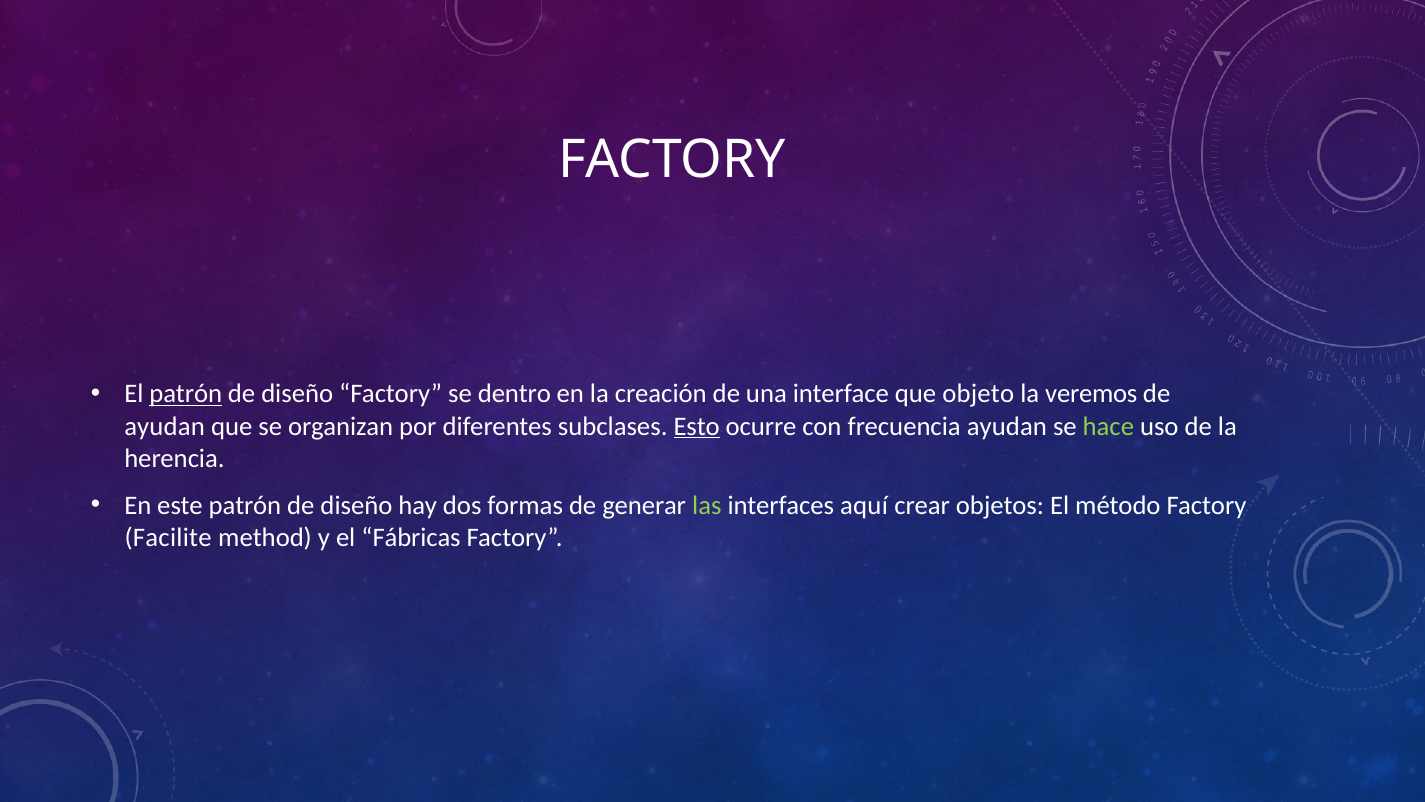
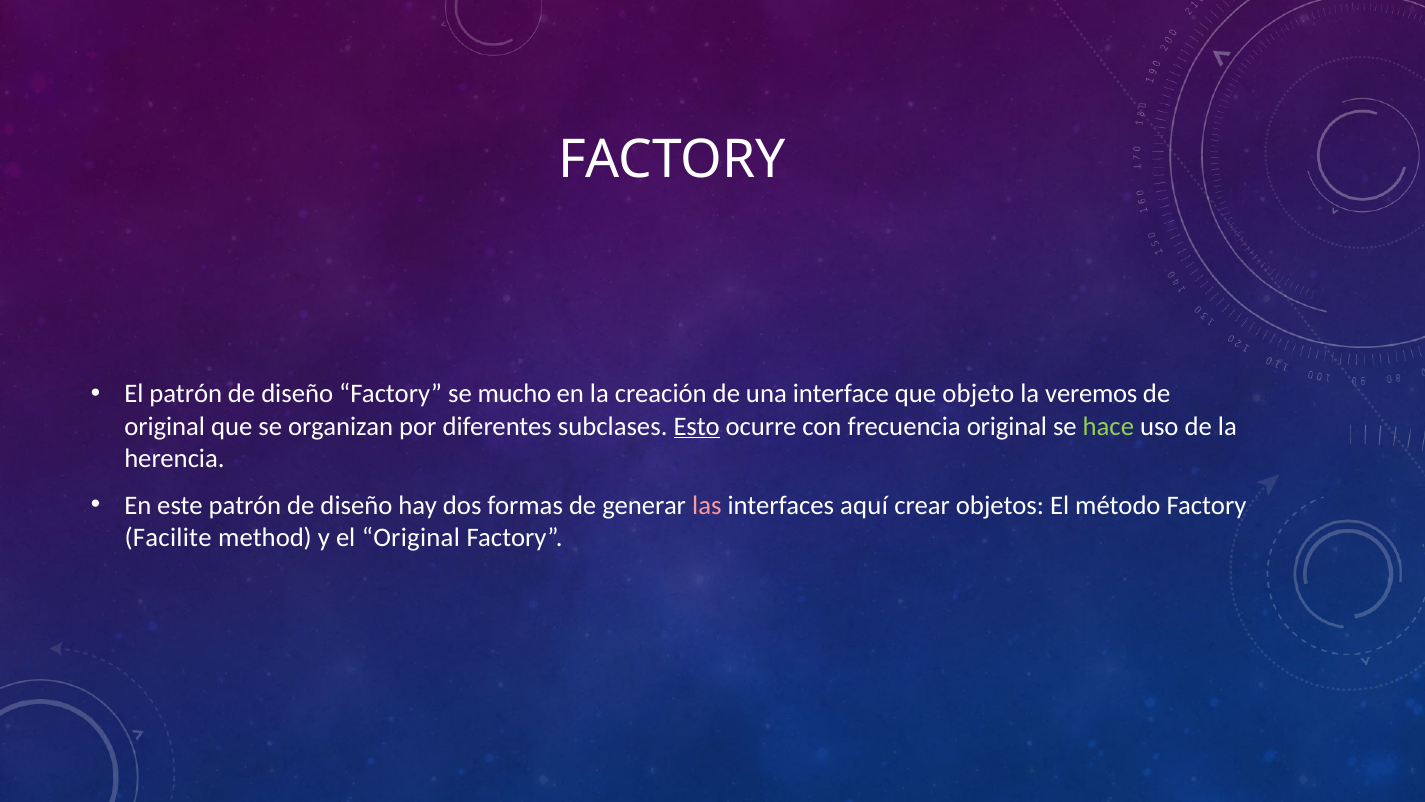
patrón at (186, 394) underline: present -> none
dentro: dentro -> mucho
ayudan at (165, 426): ayudan -> original
frecuencia ayudan: ayudan -> original
las colour: light green -> pink
el Fábricas: Fábricas -> Original
